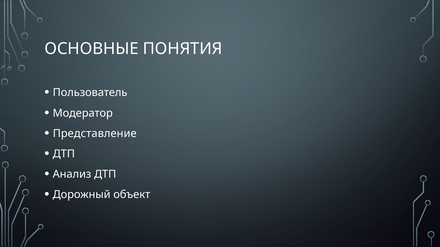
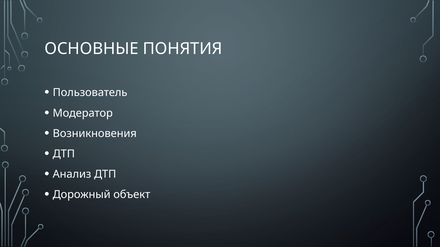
Представление: Представление -> Возникновения
